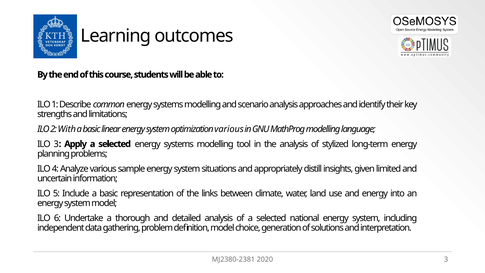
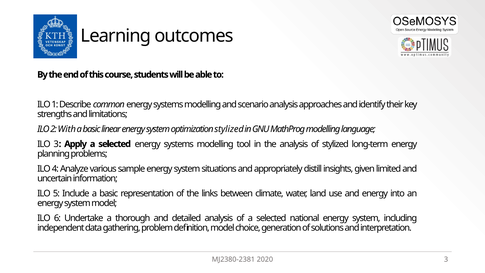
optimization various: various -> stylized
